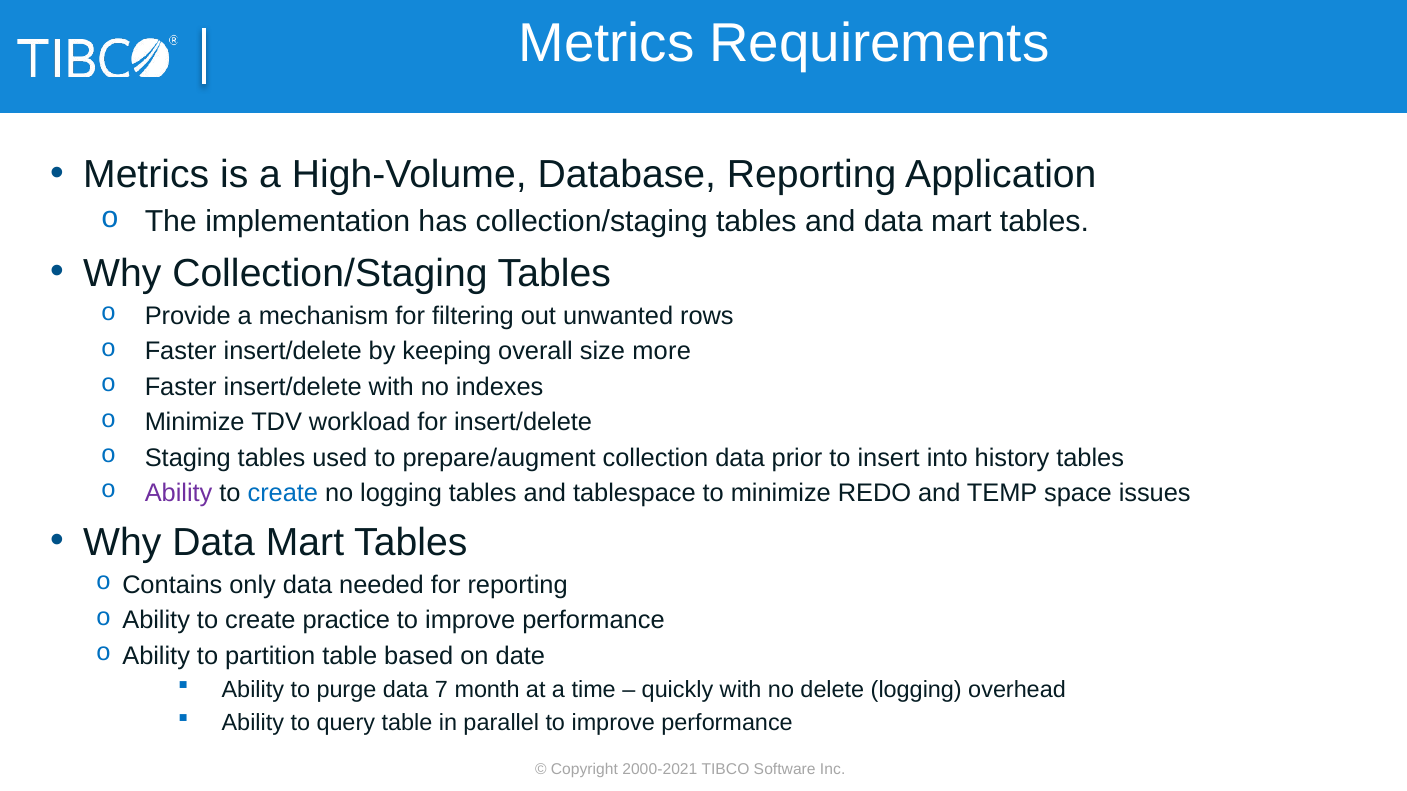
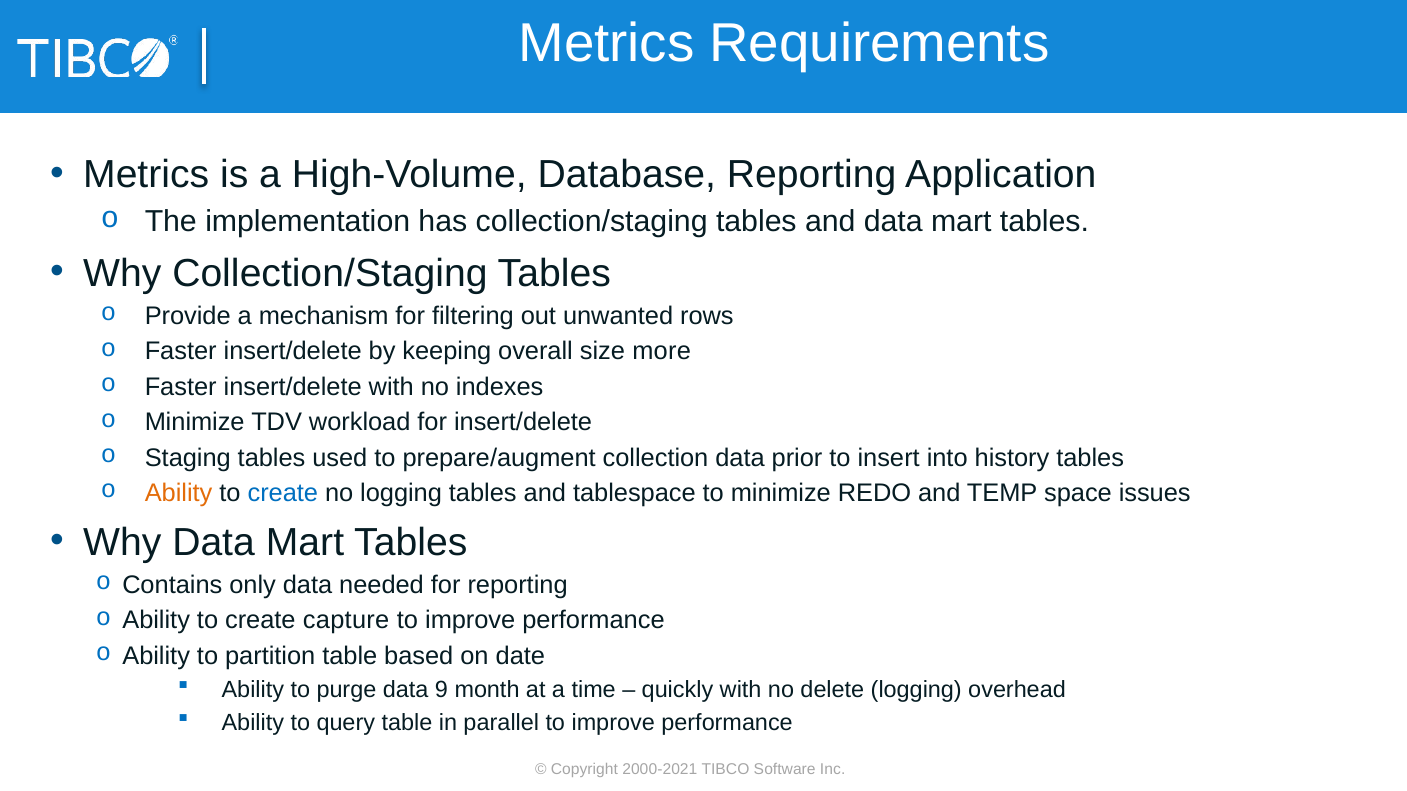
Ability at (179, 493) colour: purple -> orange
practice: practice -> capture
7: 7 -> 9
